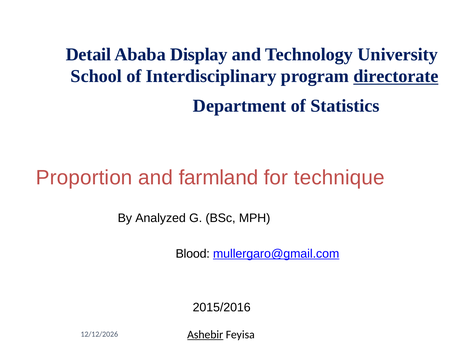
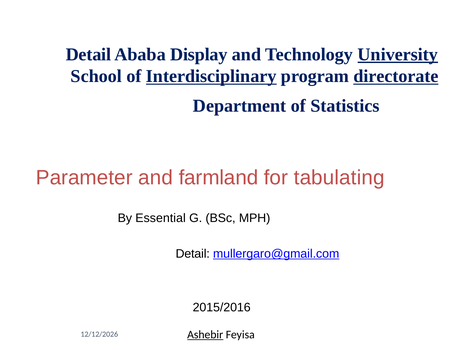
University underline: none -> present
Interdisciplinary underline: none -> present
Proportion: Proportion -> Parameter
technique: technique -> tabulating
Analyzed: Analyzed -> Essential
Blood at (193, 253): Blood -> Detail
